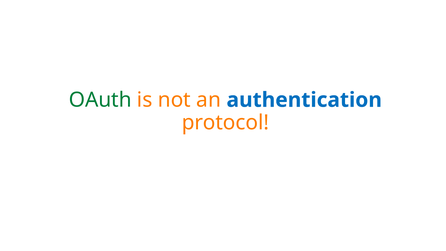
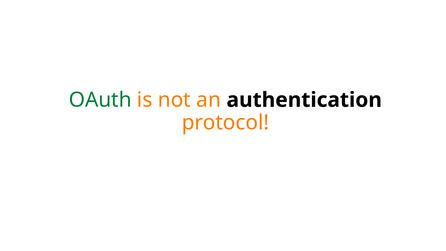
authentication colour: blue -> black
